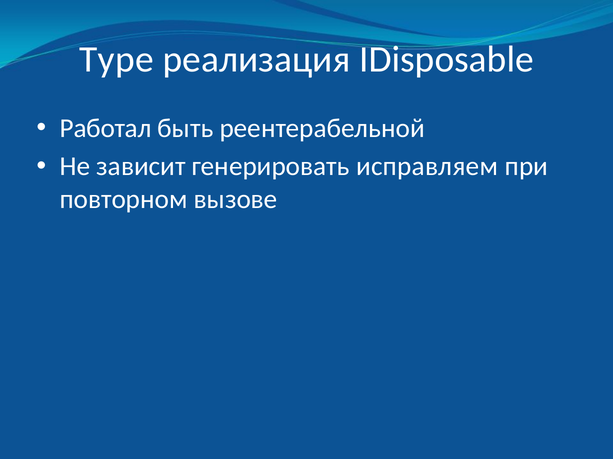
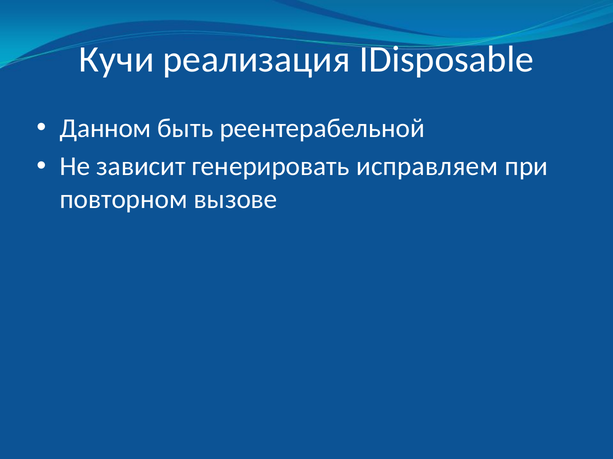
Type: Type -> Кучи
Работал: Работал -> Данном
